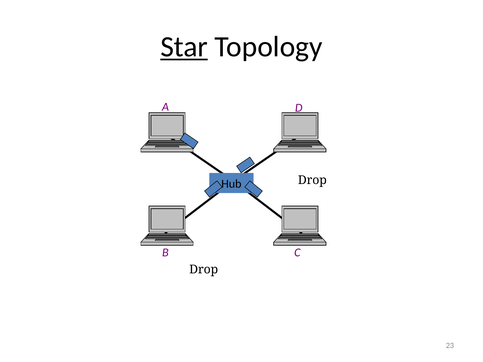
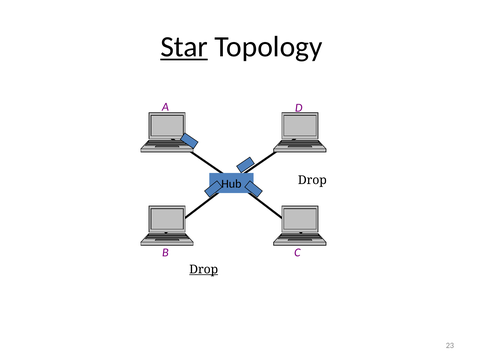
Drop at (204, 270) underline: none -> present
